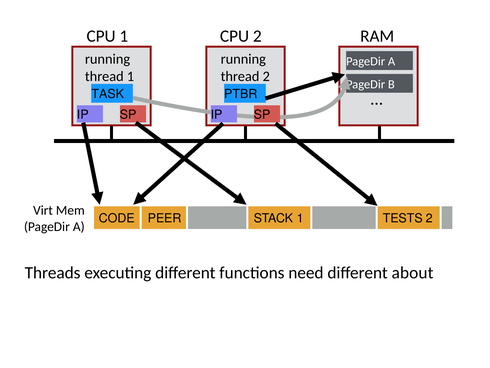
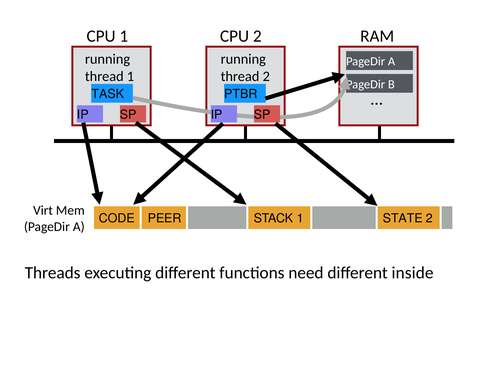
TESTS: TESTS -> STATE
about: about -> inside
